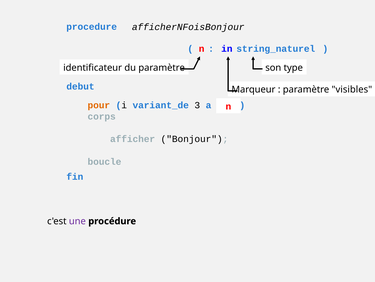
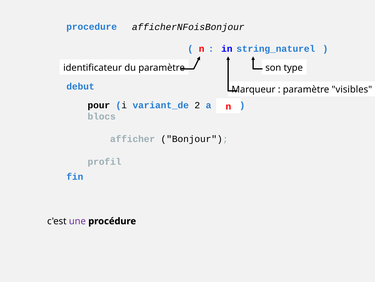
pour colour: orange -> black
3: 3 -> 2
corps: corps -> blocs
boucle: boucle -> profil
